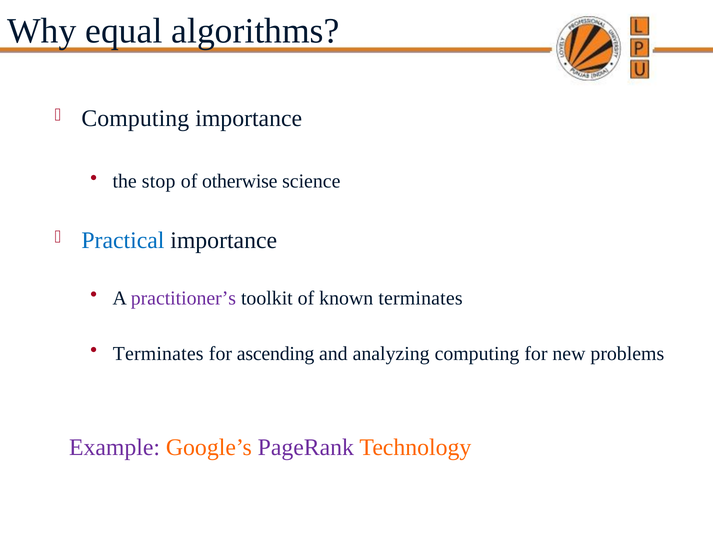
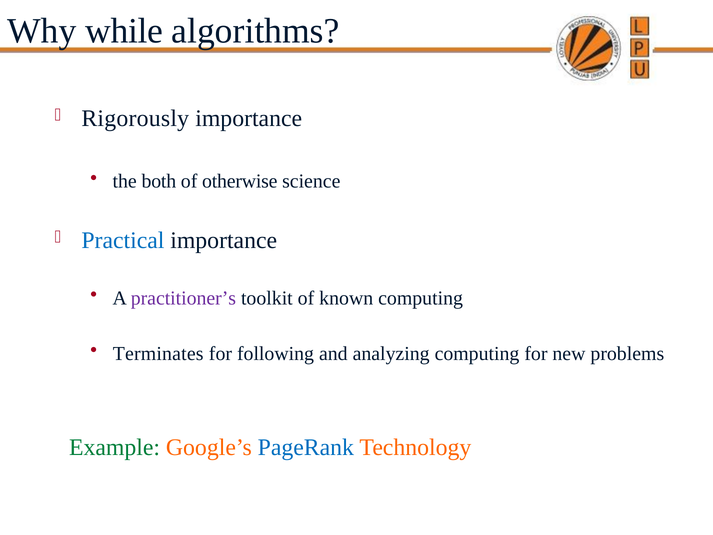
equal: equal -> while
Computing at (135, 118): Computing -> Rigorously
stop: stop -> both
known terminates: terminates -> computing
ascending: ascending -> following
Example colour: purple -> green
PageRank colour: purple -> blue
